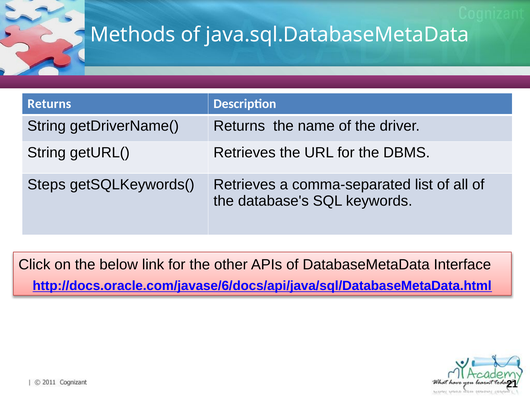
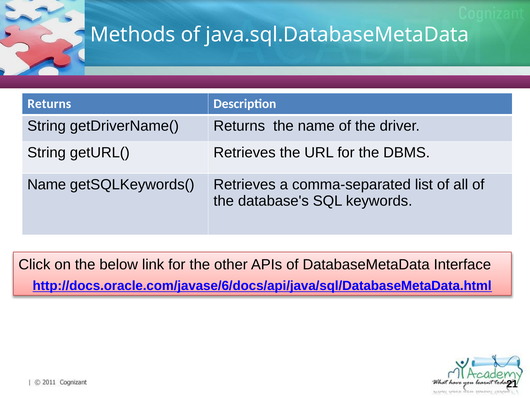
Steps at (47, 184): Steps -> Name
